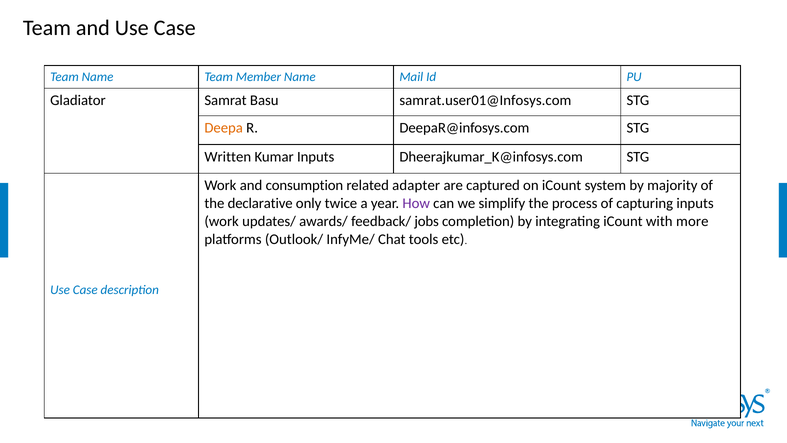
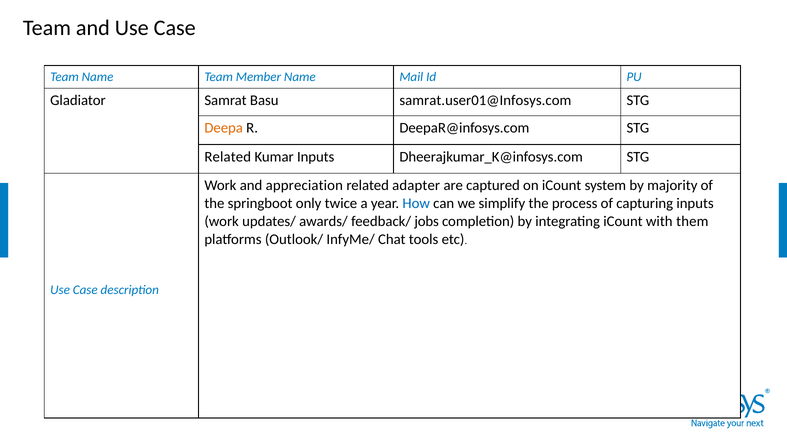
Written at (228, 157): Written -> Related
consumption: consumption -> appreciation
declarative: declarative -> springboot
How colour: purple -> blue
more: more -> them
